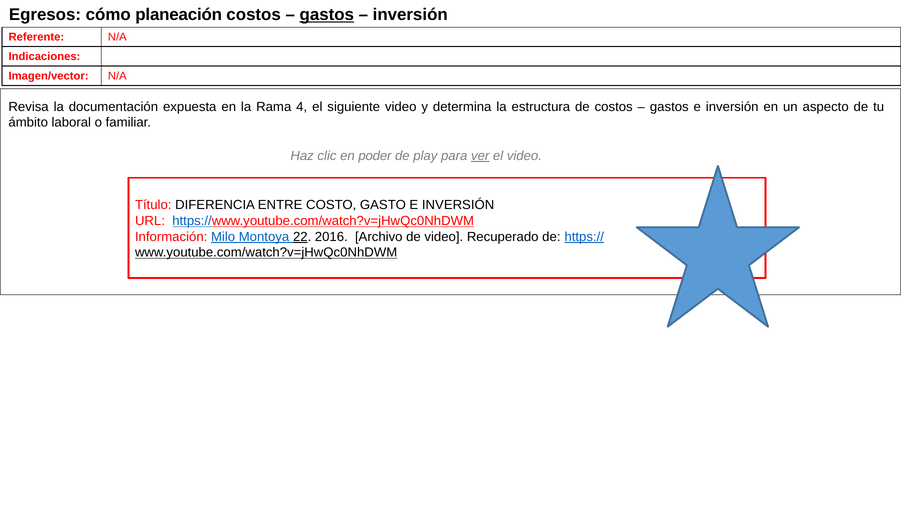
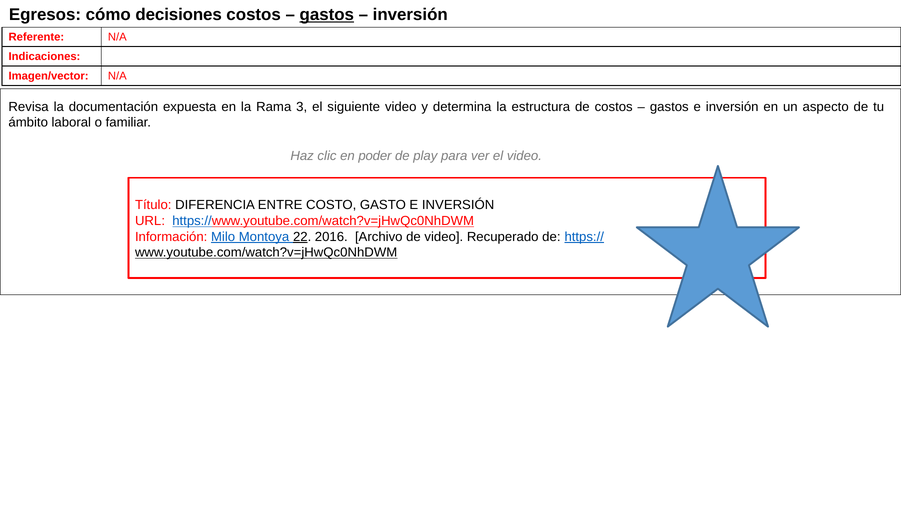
planeación: planeación -> decisiones
4: 4 -> 3
ver underline: present -> none
